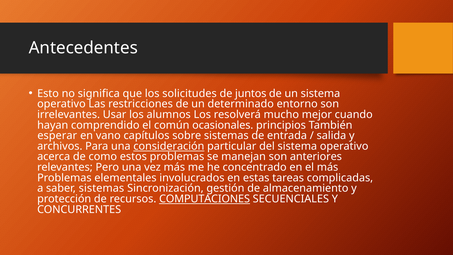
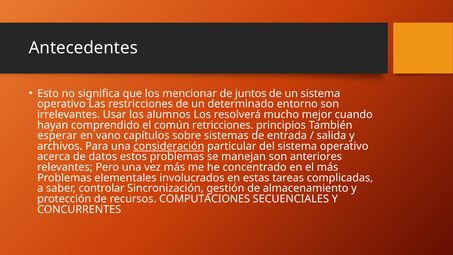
solicitudes: solicitudes -> mencionar
ocasionales: ocasionales -> retricciones
como: como -> datos
saber sistemas: sistemas -> controlar
COMPUTACIONES underline: present -> none
